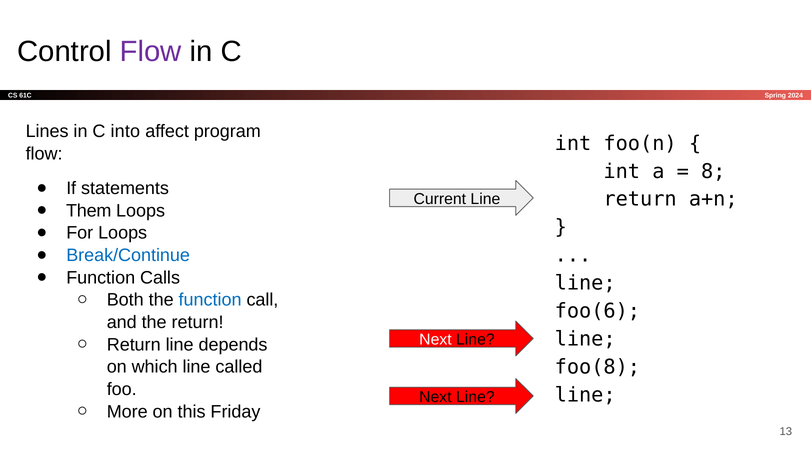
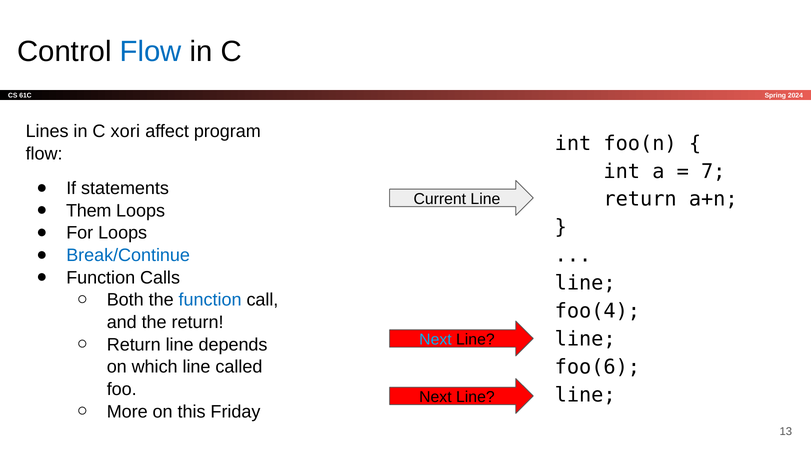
Flow at (151, 52) colour: purple -> blue
into: into -> xori
8: 8 -> 7
foo(6: foo(6 -> foo(4
Next at (435, 340) colour: white -> light blue
foo(8: foo(8 -> foo(6
